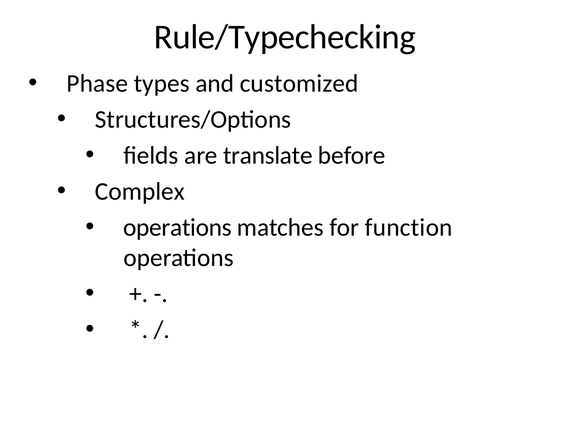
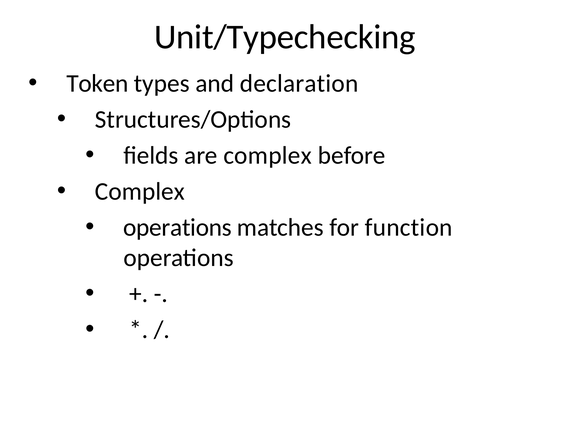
Rule/Typechecking: Rule/Typechecking -> Unit/Typechecking
Phase: Phase -> Token
customized: customized -> declaration
are translate: translate -> complex
